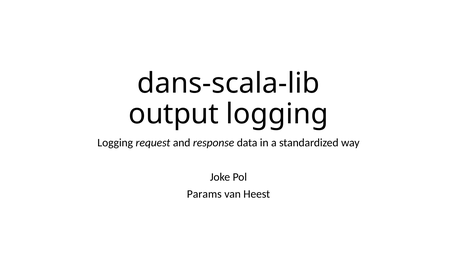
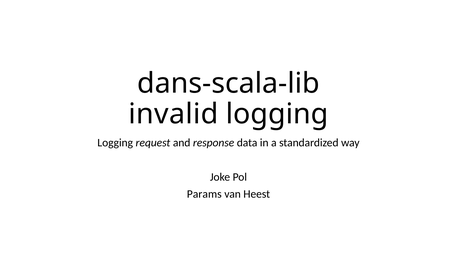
output: output -> invalid
